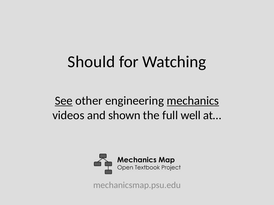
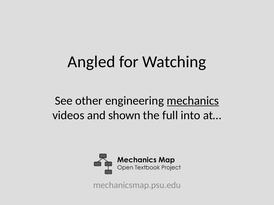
Should: Should -> Angled
See underline: present -> none
well: well -> into
